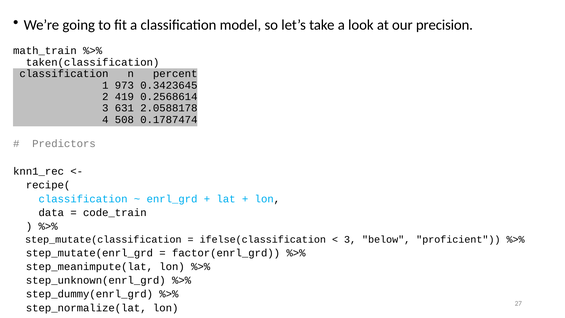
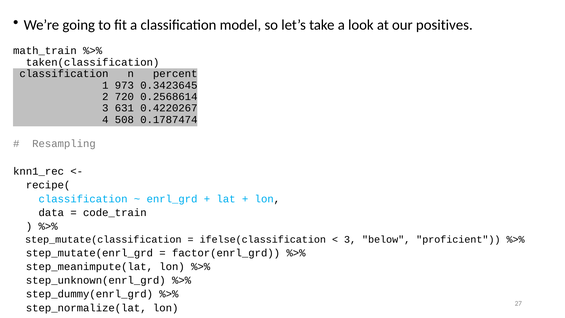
precision: precision -> positives
419: 419 -> 720
2.0588178: 2.0588178 -> 0.4220267
Predictors: Predictors -> Resampling
